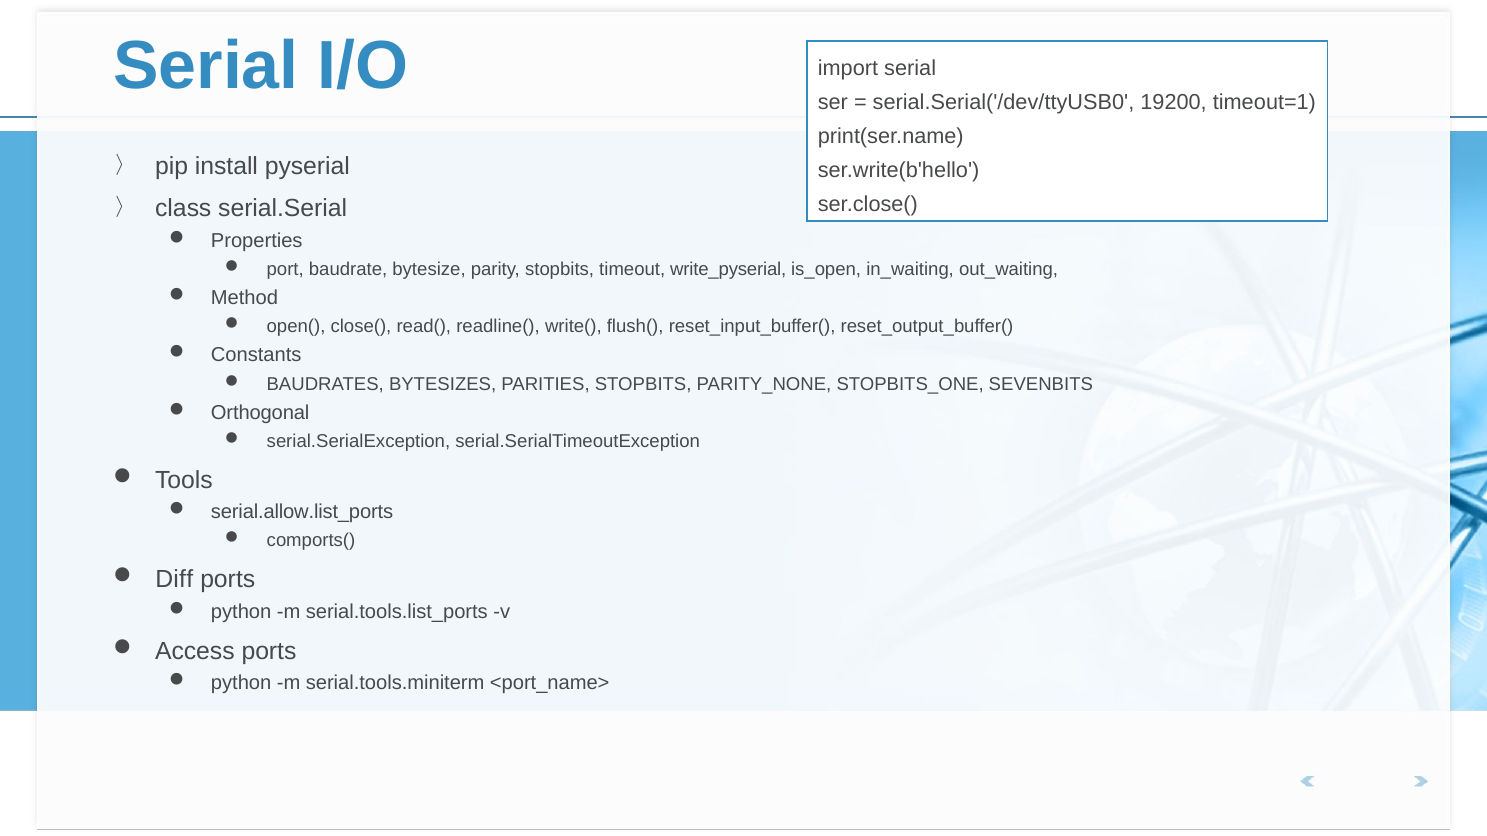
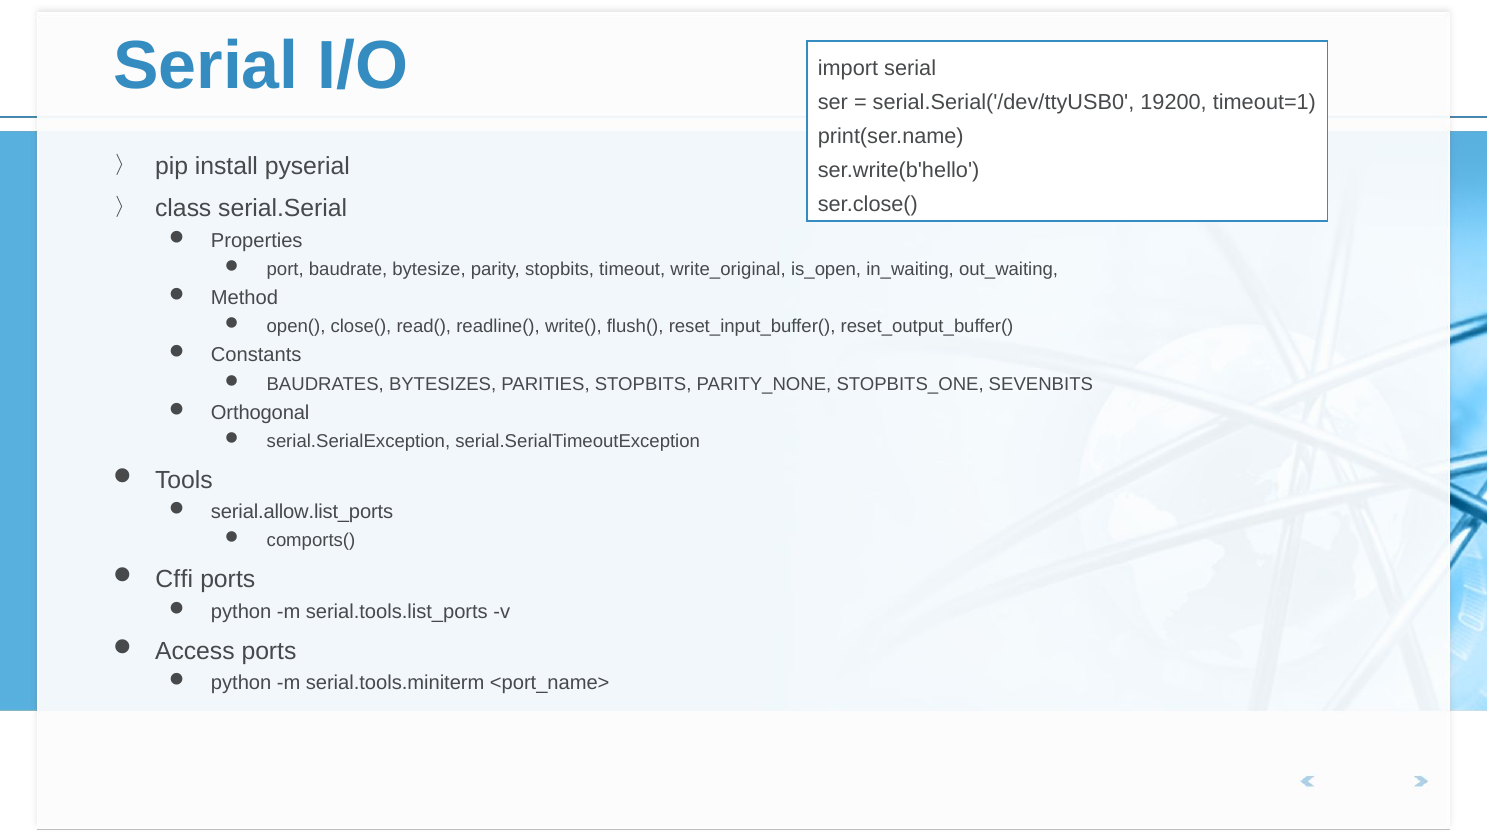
write_pyserial: write_pyserial -> write_original
Diff: Diff -> Cffi
